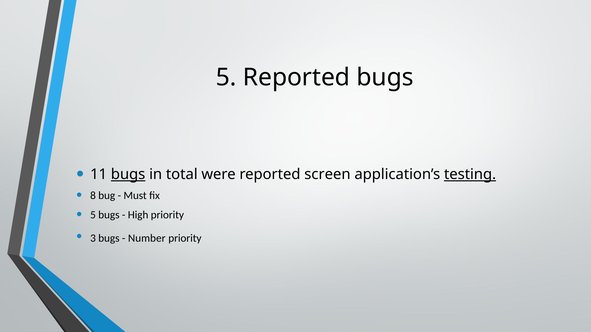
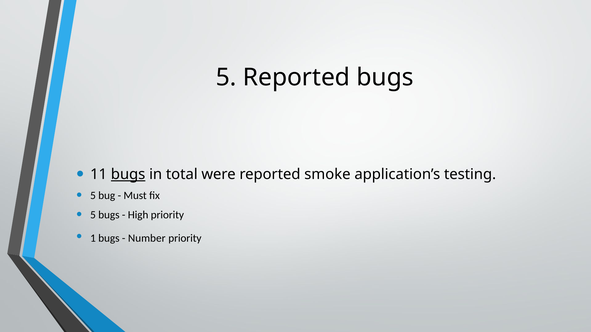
screen: screen -> smoke
testing underline: present -> none
8 at (93, 196): 8 -> 5
3: 3 -> 1
